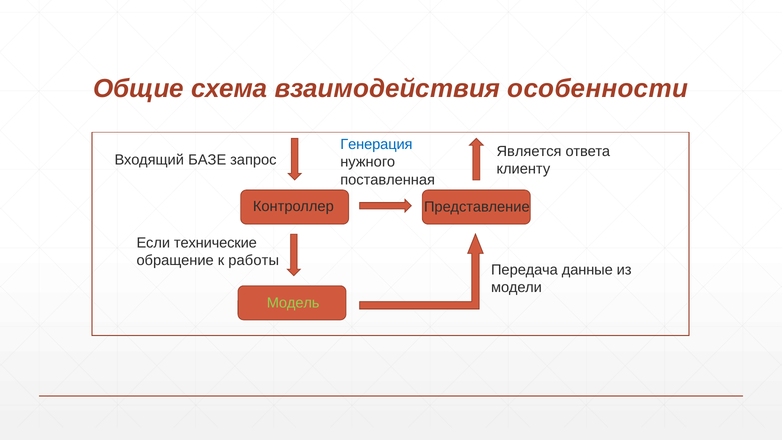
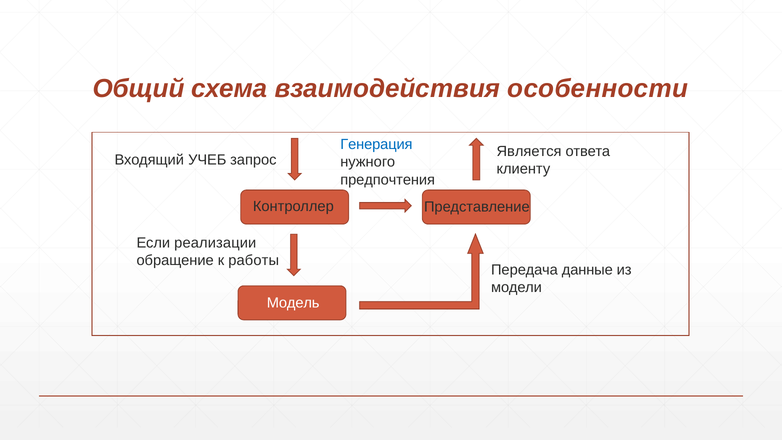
Общие: Общие -> Общий
БАЗЕ: БАЗЕ -> УЧЕБ
поставленная: поставленная -> предпочтения
технические: технические -> реализации
Модель colour: light green -> white
